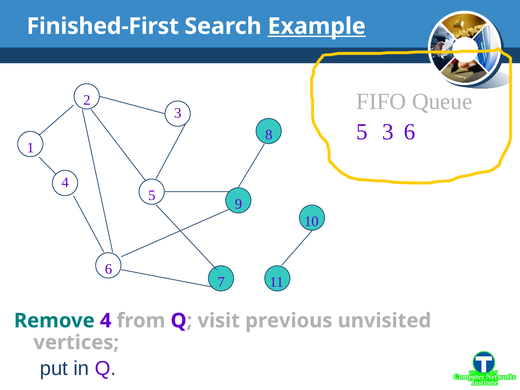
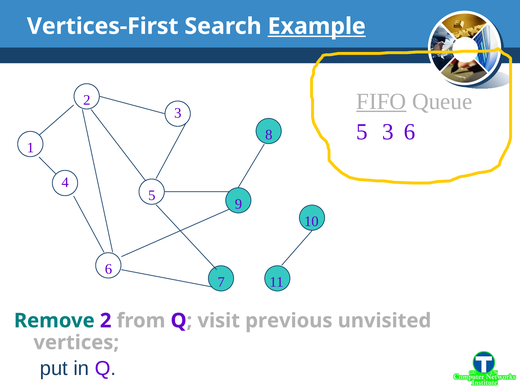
Finished-First: Finished-First -> Vertices-First
FIFO underline: none -> present
Remove 4: 4 -> 2
